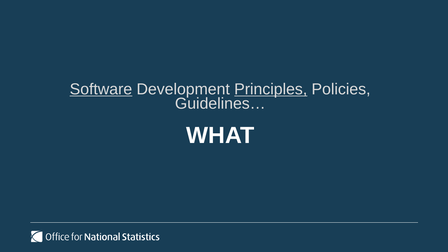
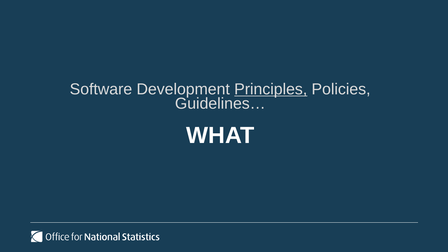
Software underline: present -> none
